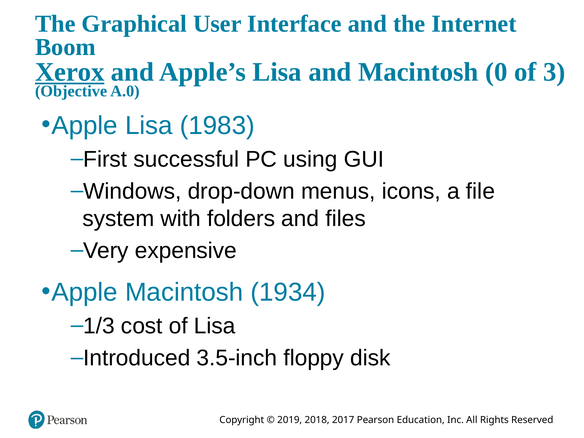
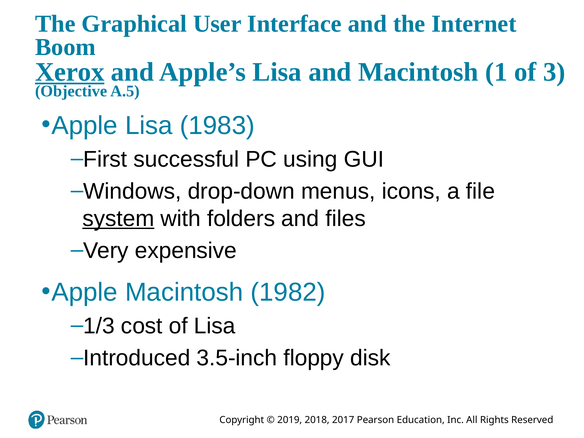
0: 0 -> 1
A.0: A.0 -> A.5
system underline: none -> present
1934: 1934 -> 1982
